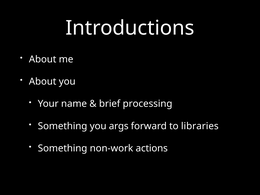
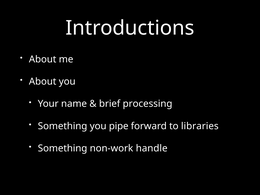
args: args -> pipe
actions: actions -> handle
